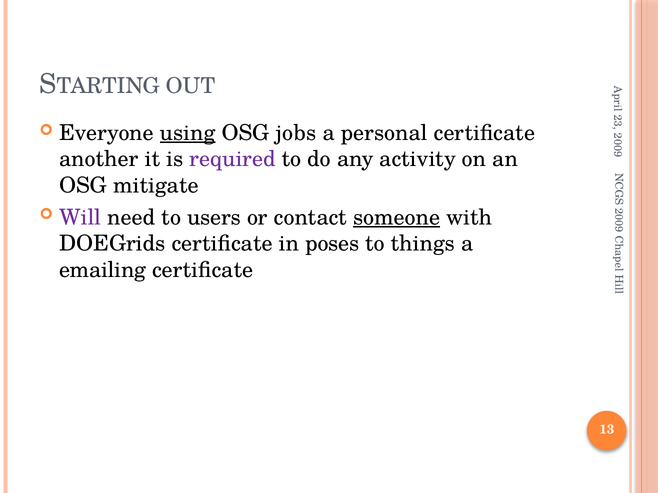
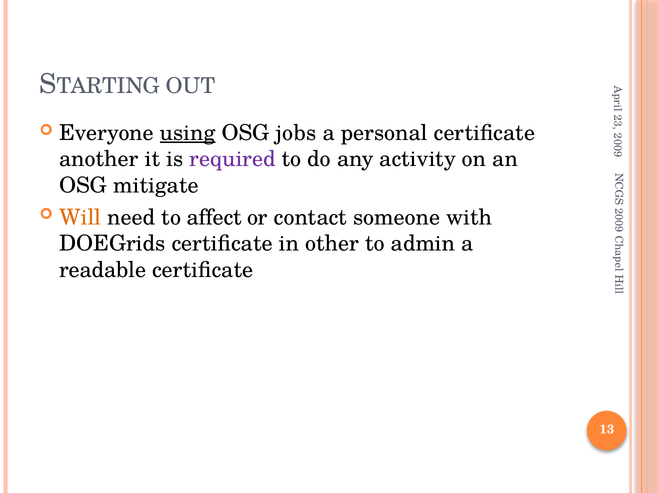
Will colour: purple -> orange
users: users -> affect
someone underline: present -> none
poses: poses -> other
things: things -> admin
emailing: emailing -> readable
